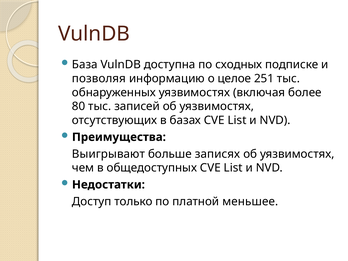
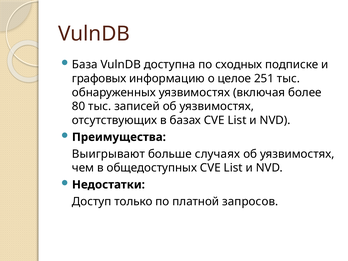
позволяя: позволяя -> графовых
записях: записях -> случаях
меньшее: меньшее -> запросов
